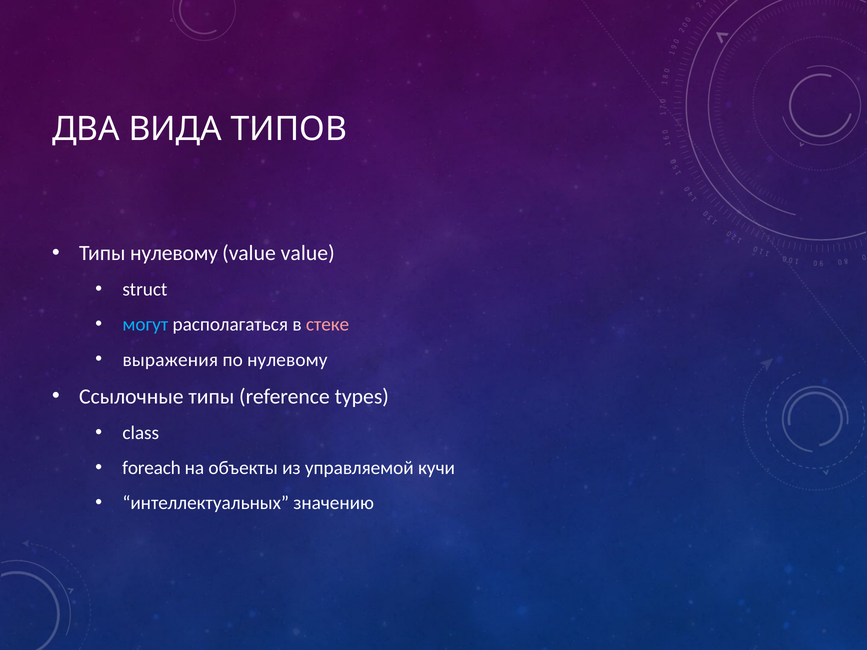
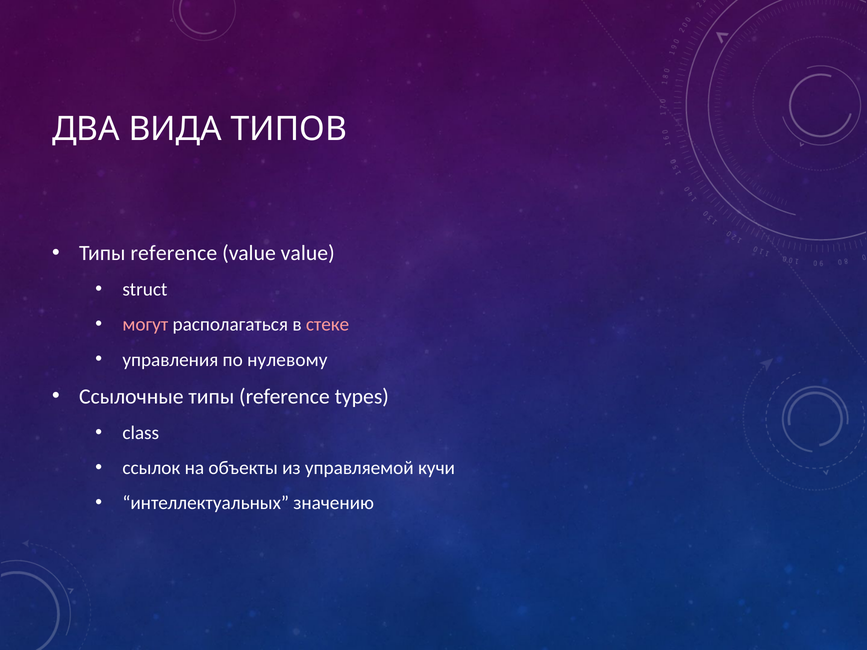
нулевому at (174, 253): нулевому -> reference
могут colour: light blue -> pink
выражения: выражения -> управления
foreach: foreach -> ссылок
